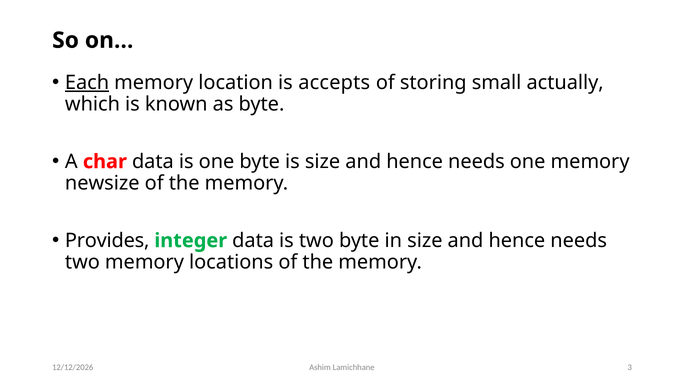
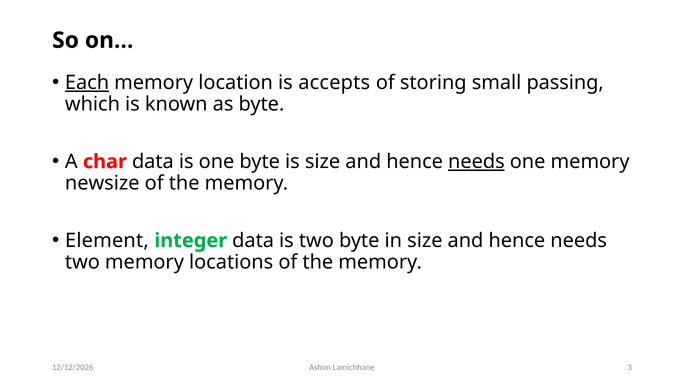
actually: actually -> passing
needs at (476, 162) underline: none -> present
Provides: Provides -> Element
